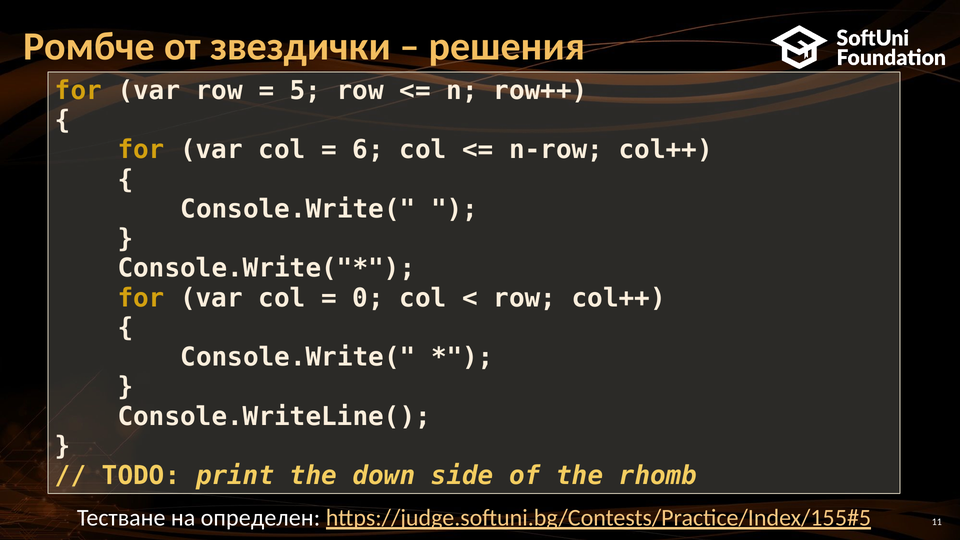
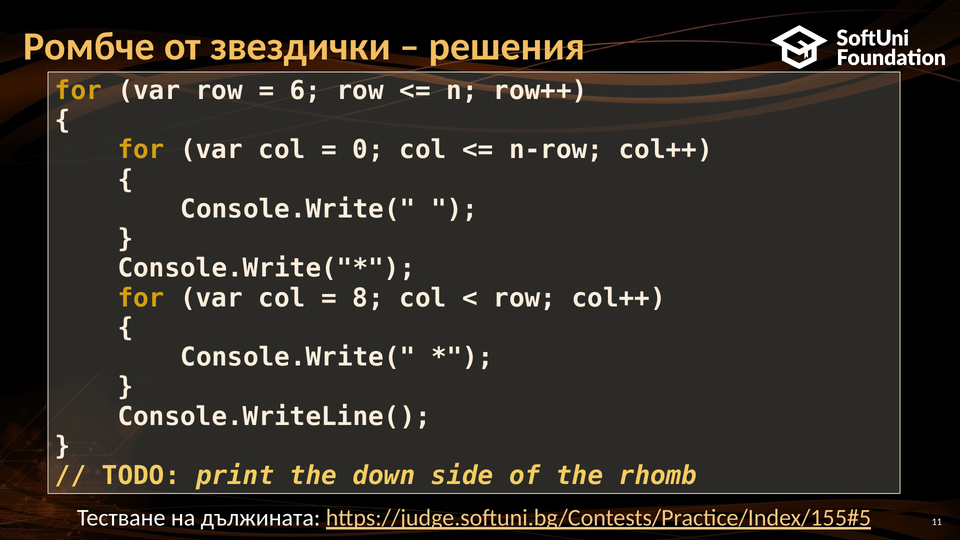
5: 5 -> 6
6: 6 -> 0
0: 0 -> 8
определен: определен -> дължината
